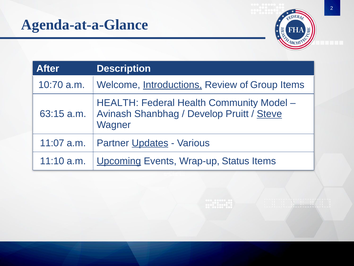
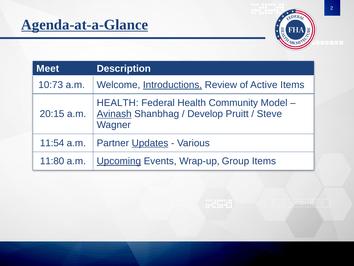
Agenda-at-a-Glance underline: none -> present
After: After -> Meet
10:70: 10:70 -> 10:73
Group: Group -> Active
63:15: 63:15 -> 20:15
Avinash underline: none -> present
Steve underline: present -> none
11:07: 11:07 -> 11:54
11:10: 11:10 -> 11:80
Status: Status -> Group
